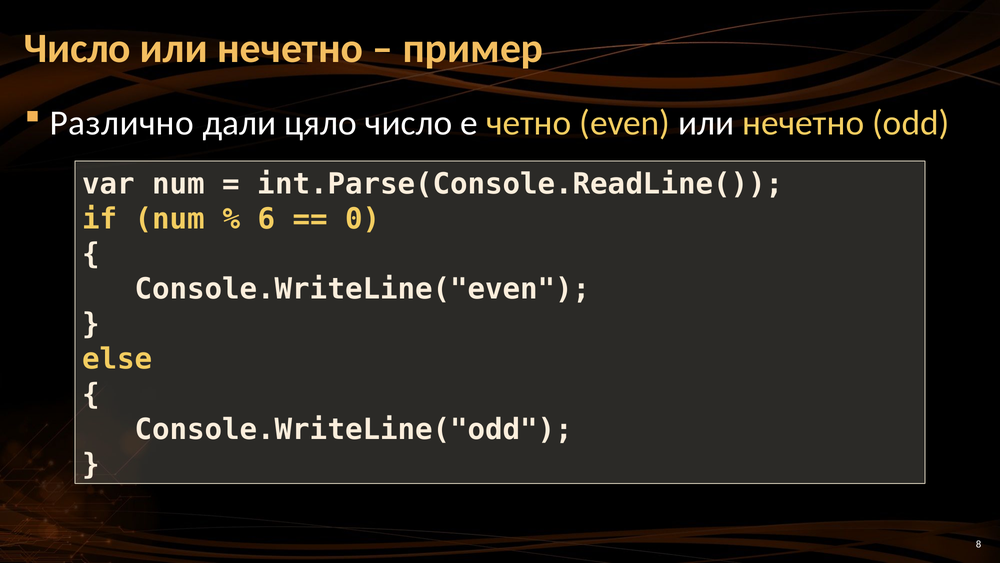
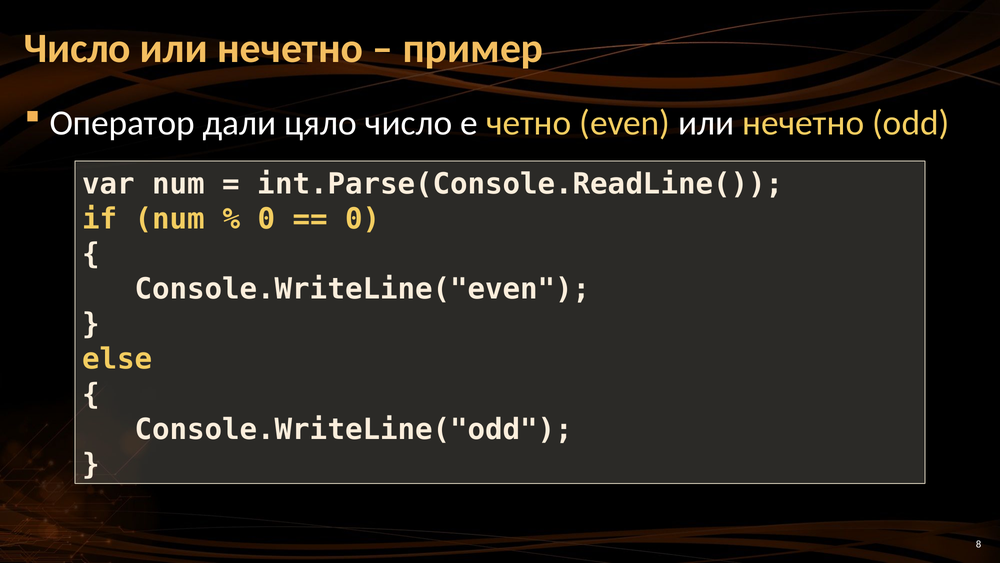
Различно: Различно -> Оператор
6 at (266, 219): 6 -> 0
